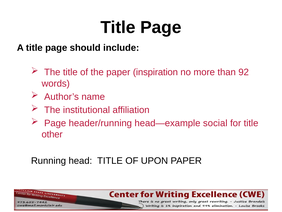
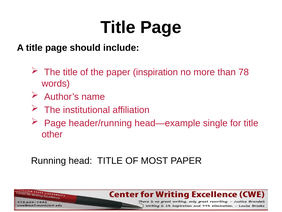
92: 92 -> 78
social: social -> single
UPON: UPON -> MOST
